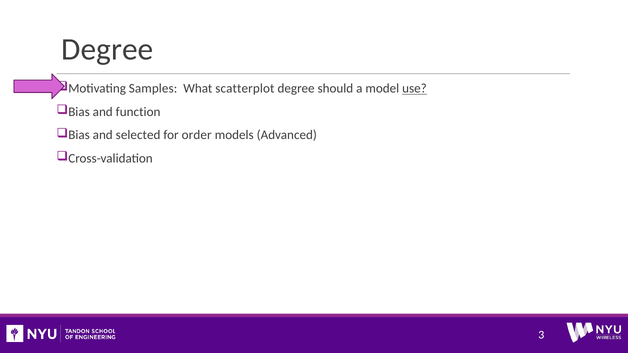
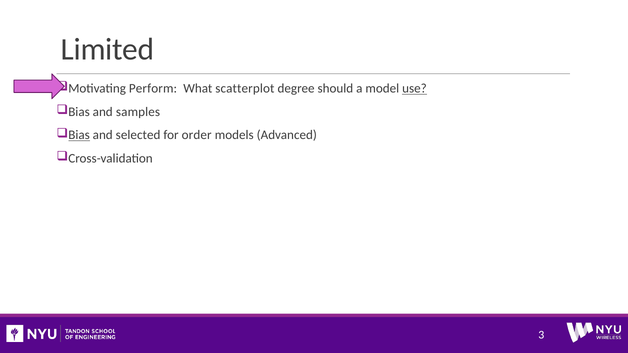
Degree at (107, 49): Degree -> Limited
Samples: Samples -> Perform
function: function -> samples
Bias at (79, 135) underline: none -> present
